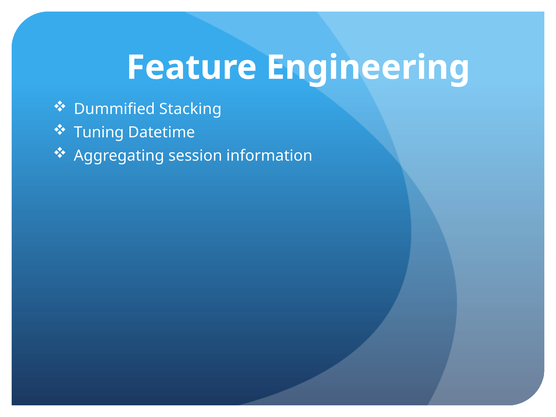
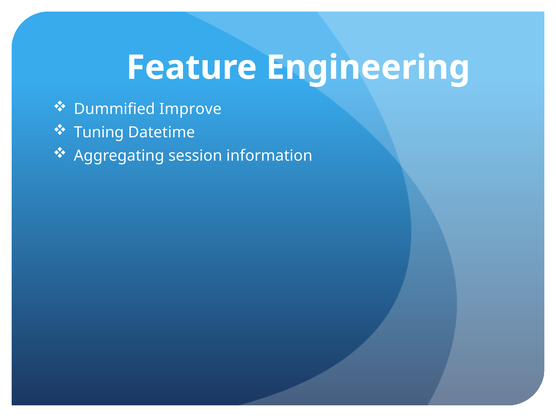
Stacking: Stacking -> Improve
